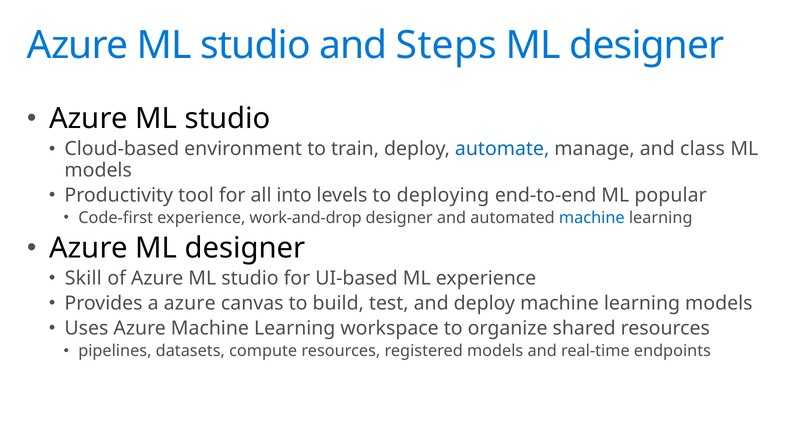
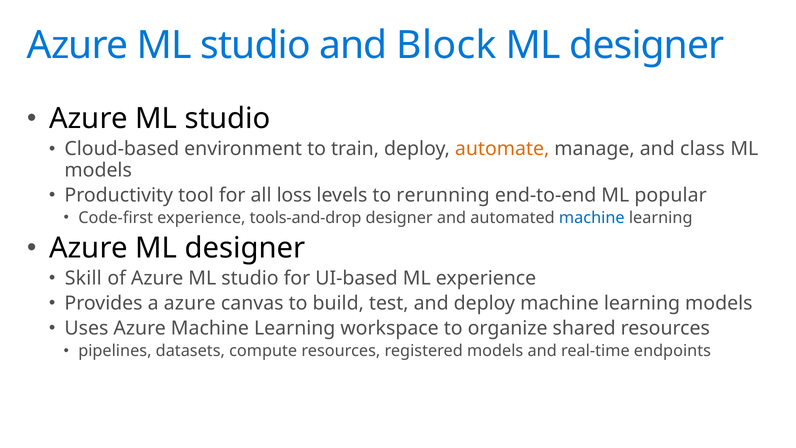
Steps: Steps -> Block
automate colour: blue -> orange
into: into -> loss
deploying: deploying -> rerunning
work-and-drop: work-and-drop -> tools-and-drop
